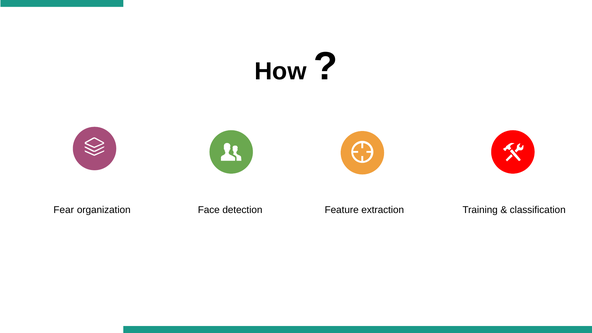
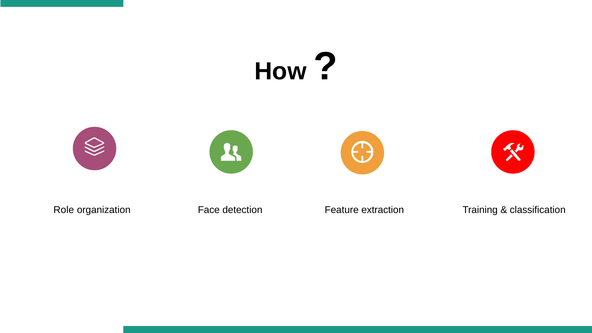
Fear: Fear -> Role
